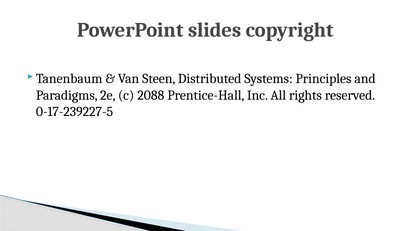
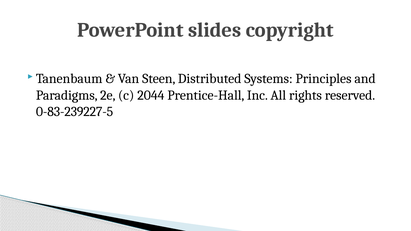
2088: 2088 -> 2044
0-17-239227-5: 0-17-239227-5 -> 0-83-239227-5
